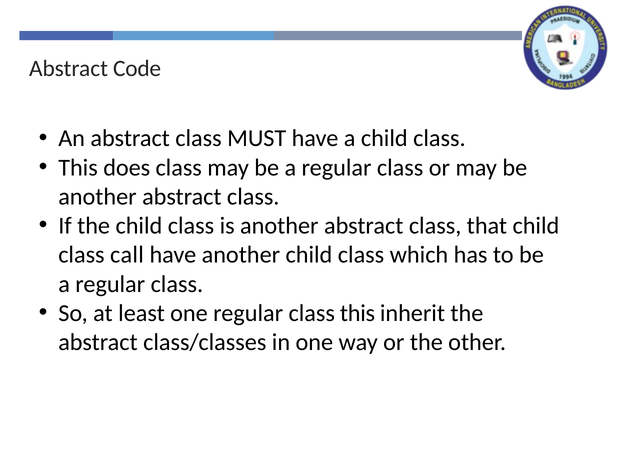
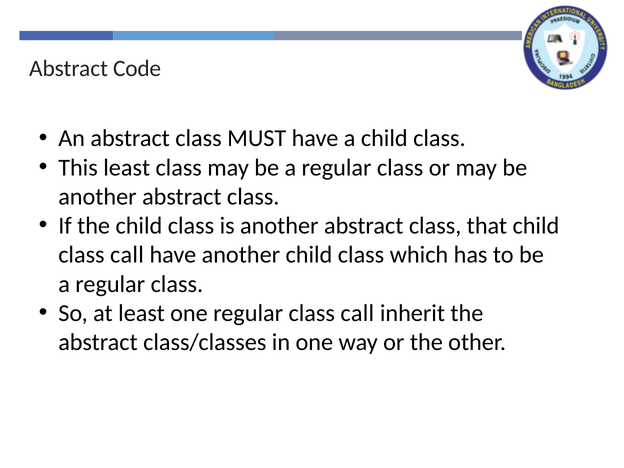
This does: does -> least
regular class this: this -> call
